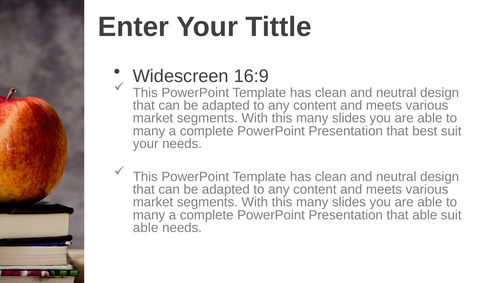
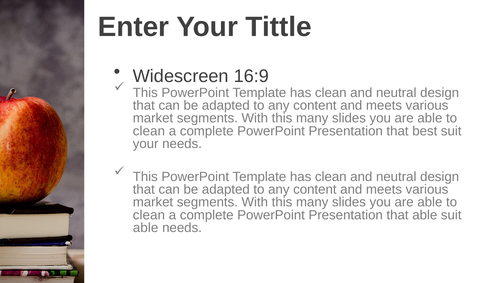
many at (149, 131): many -> clean
many at (149, 215): many -> clean
